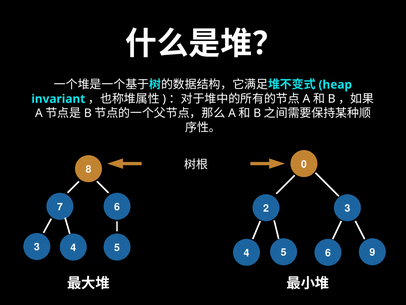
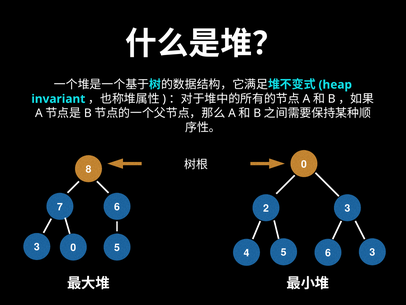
3 4: 4 -> 0
9 at (372, 252): 9 -> 3
